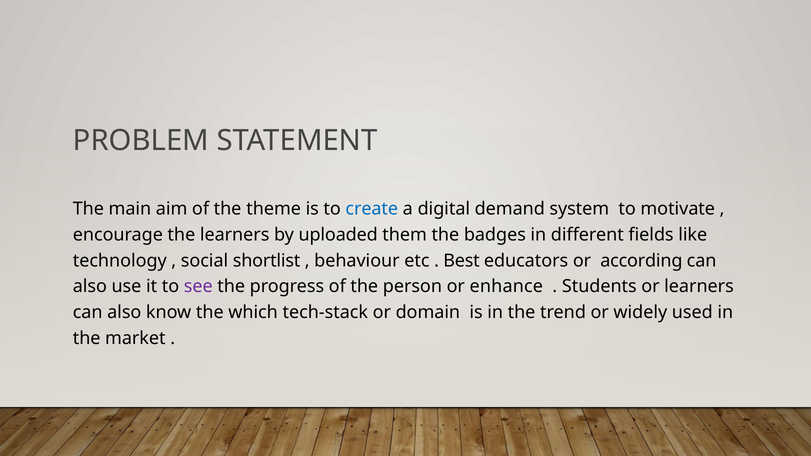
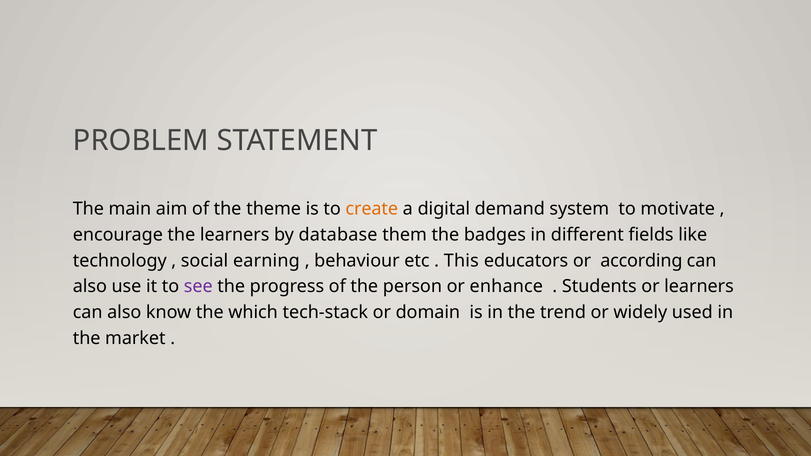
create colour: blue -> orange
uploaded: uploaded -> database
shortlist: shortlist -> earning
Best: Best -> This
